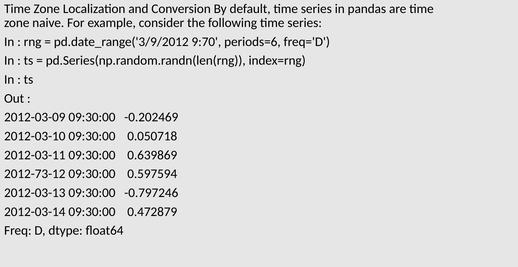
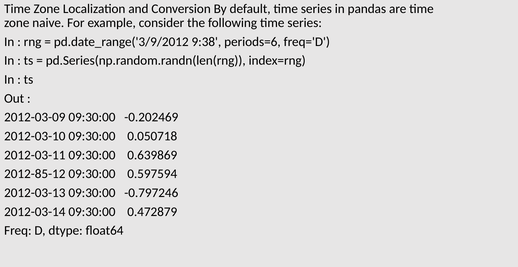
9:70: 9:70 -> 9:38
2012-73-12: 2012-73-12 -> 2012-85-12
